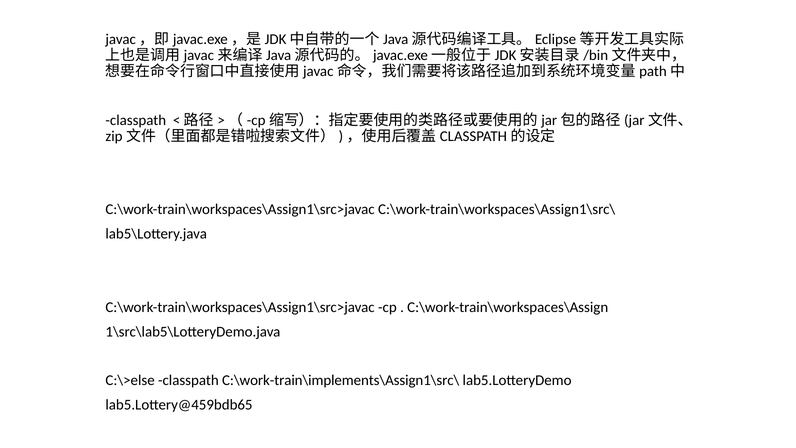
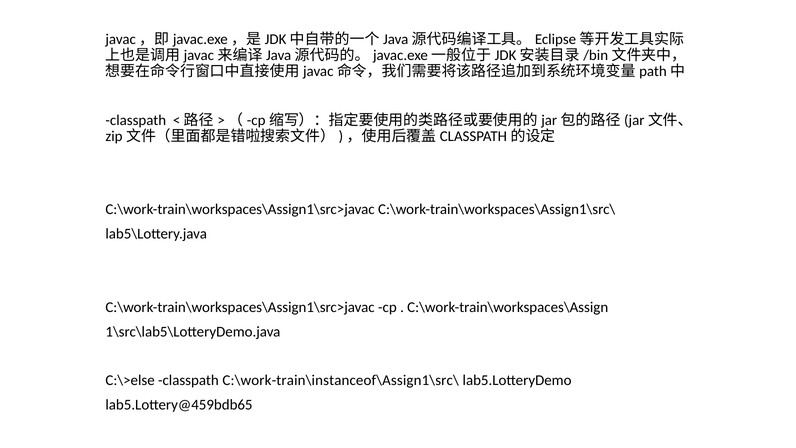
C:\work-train\implements\Assign1\src\: C:\work-train\implements\Assign1\src\ -> C:\work-train\instanceof\Assign1\src\
